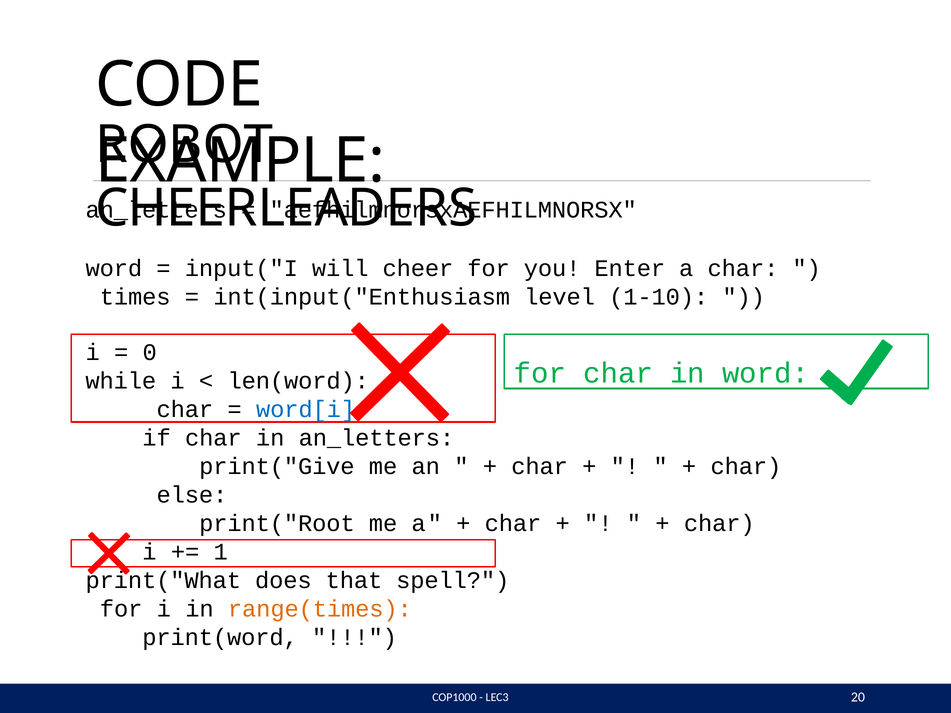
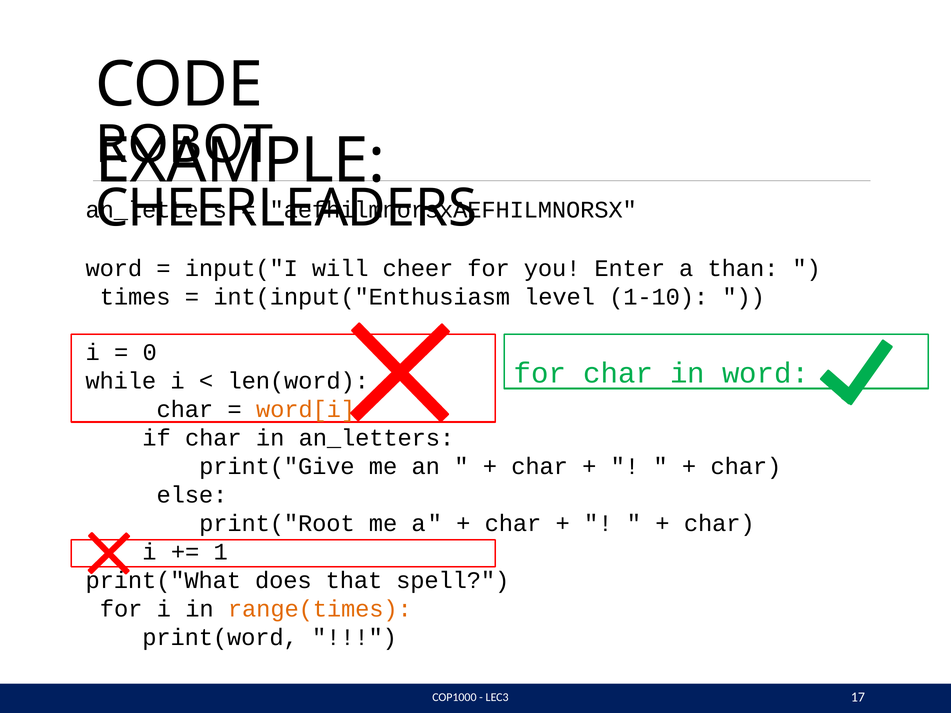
a char: char -> than
word[i colour: blue -> orange
20: 20 -> 17
